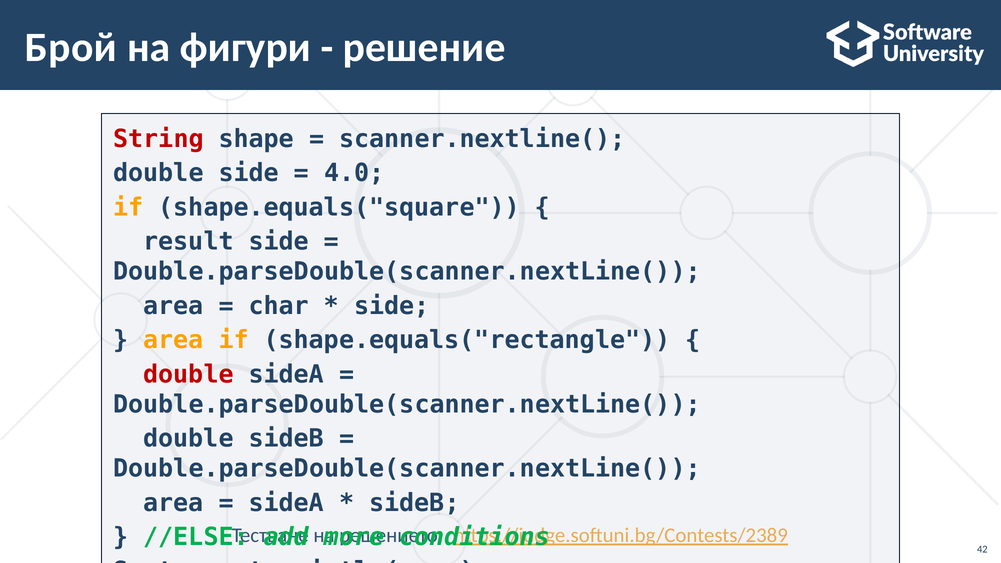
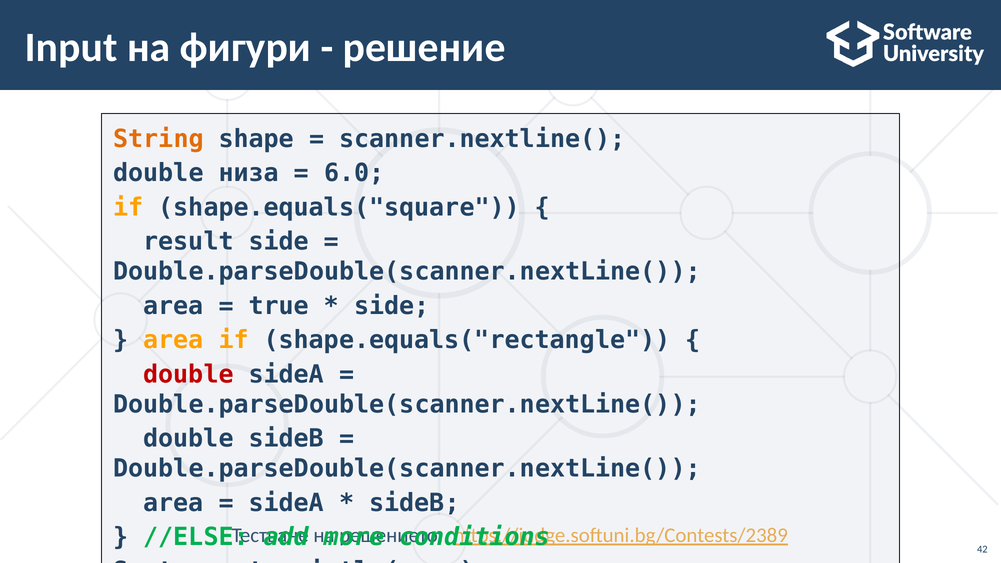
Брой: Брой -> Input
String colour: red -> orange
double side: side -> низа
4.0: 4.0 -> 6.0
char: char -> true
